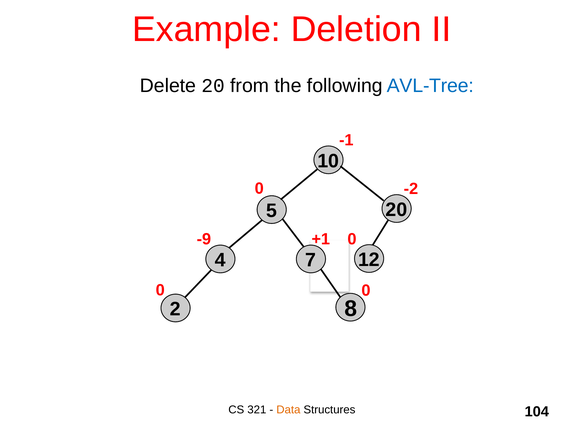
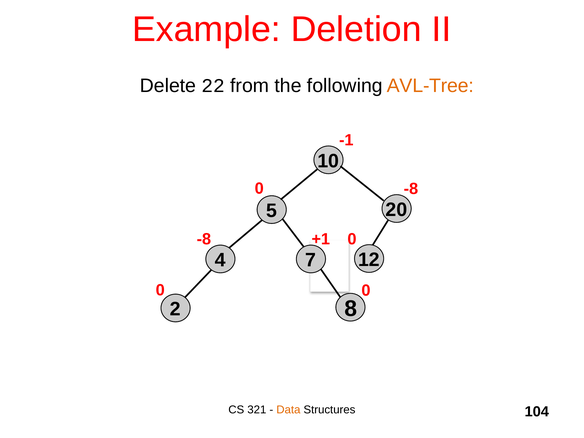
Delete 20: 20 -> 22
AVL-Tree colour: blue -> orange
-2 at (411, 189): -2 -> -8
-9 at (204, 239): -9 -> -8
